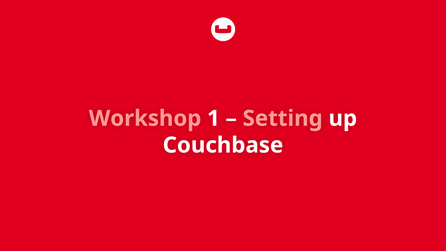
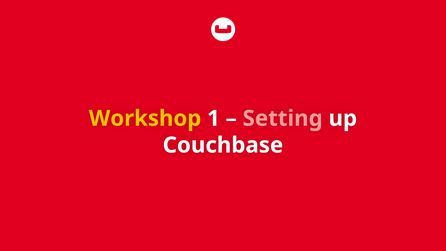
Workshop colour: pink -> yellow
